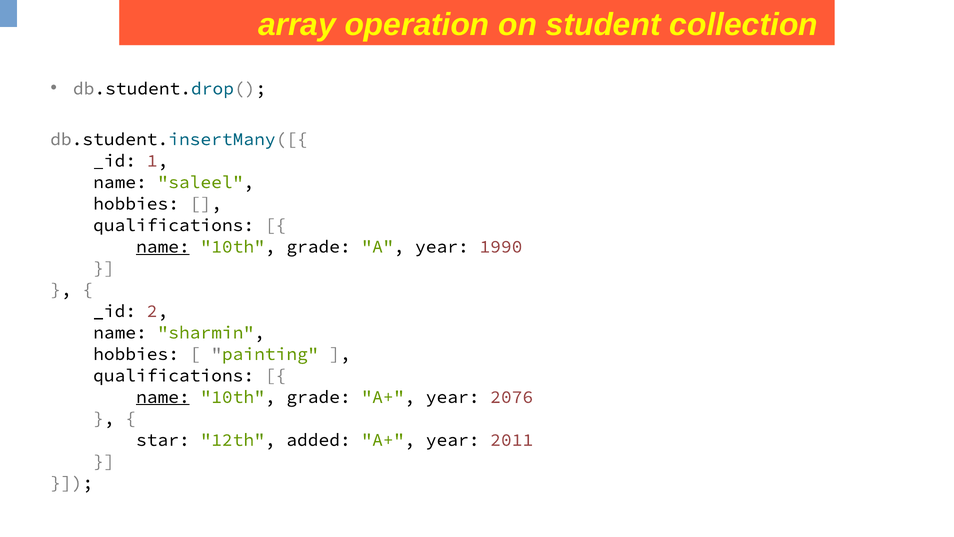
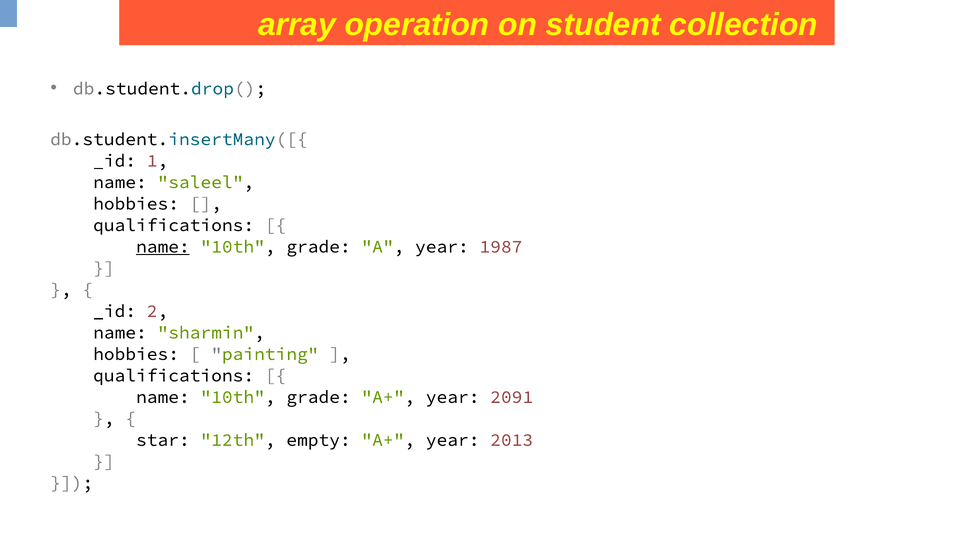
1990: 1990 -> 1987
name at (163, 397) underline: present -> none
2076: 2076 -> 2091
added: added -> empty
2011: 2011 -> 2013
